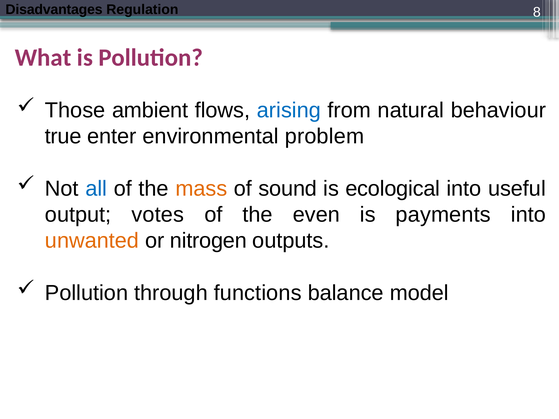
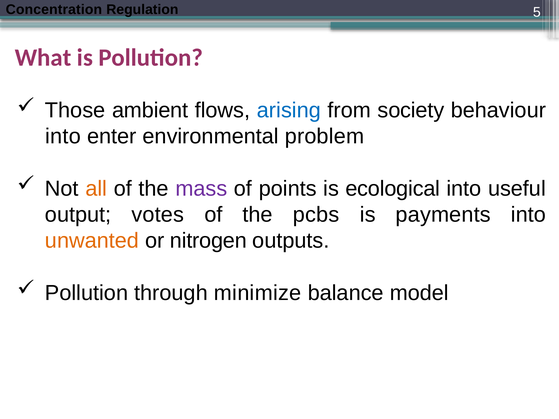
Disadvantages: Disadvantages -> Concentration
8: 8 -> 5
natural: natural -> society
true at (63, 137): true -> into
all colour: blue -> orange
mass colour: orange -> purple
sound: sound -> points
even: even -> pcbs
functions: functions -> minimize
